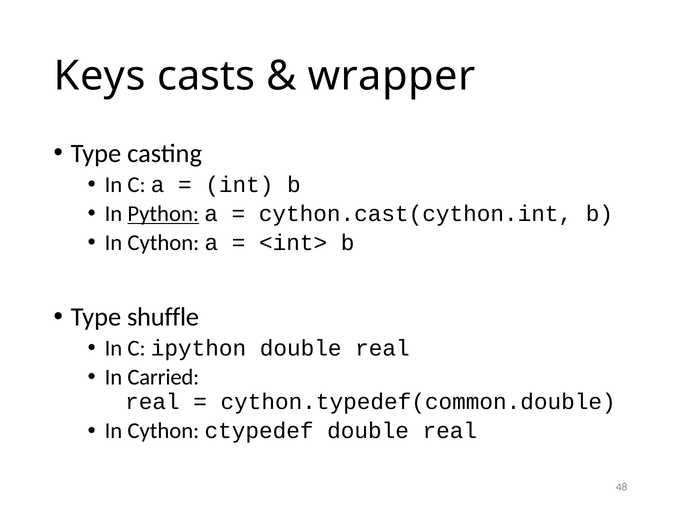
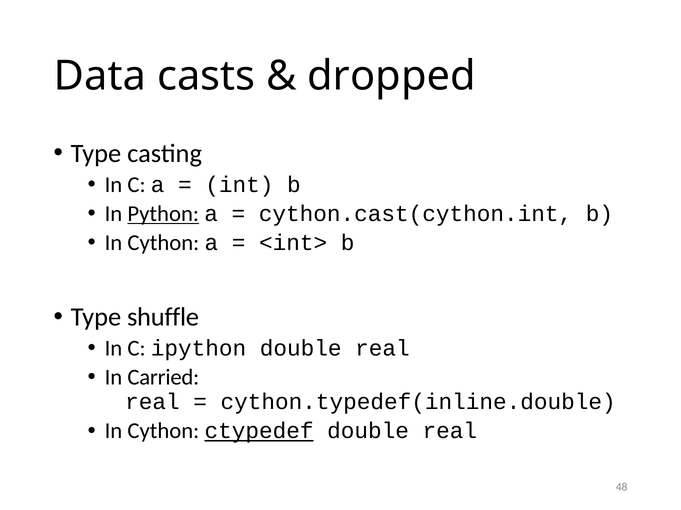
Keys: Keys -> Data
wrapper: wrapper -> dropped
cython.typedef(common.double: cython.typedef(common.double -> cython.typedef(inline.double
ctypedef underline: none -> present
